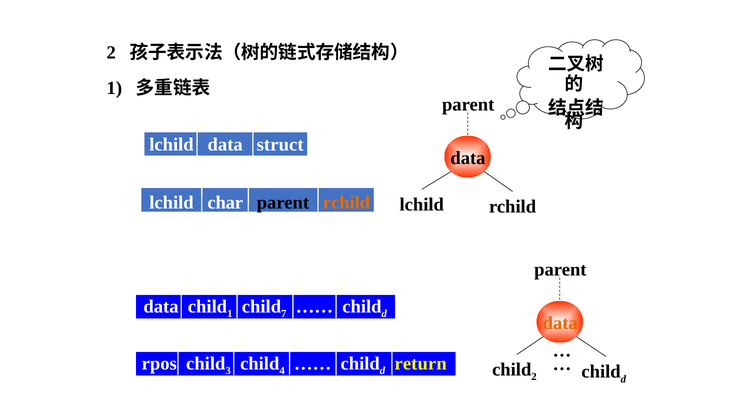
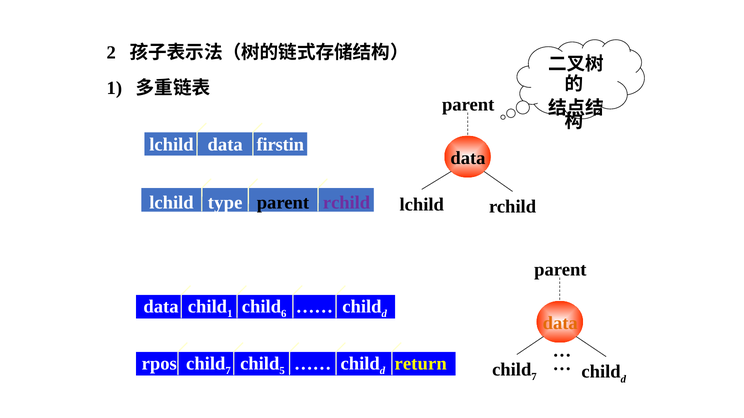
struct: struct -> firstin
char: char -> type
rchild at (347, 203) colour: orange -> purple
7: 7 -> 6
3 at (228, 371): 3 -> 7
4: 4 -> 5
2 at (534, 377): 2 -> 7
